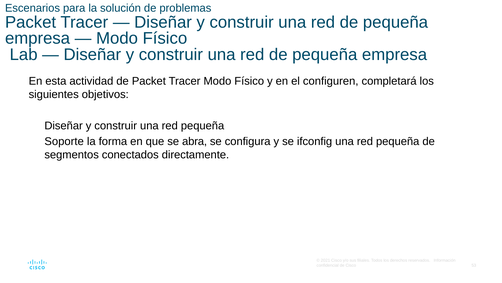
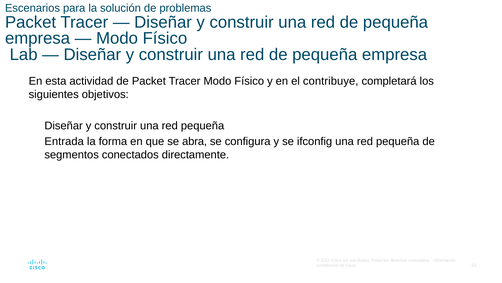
configuren: configuren -> contribuye
Soporte: Soporte -> Entrada
